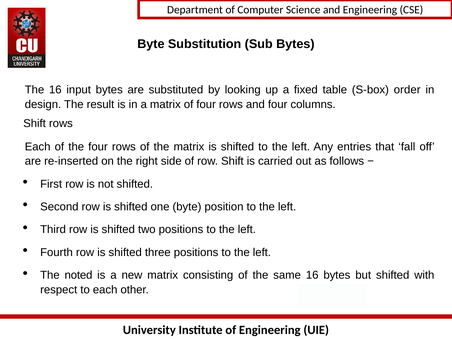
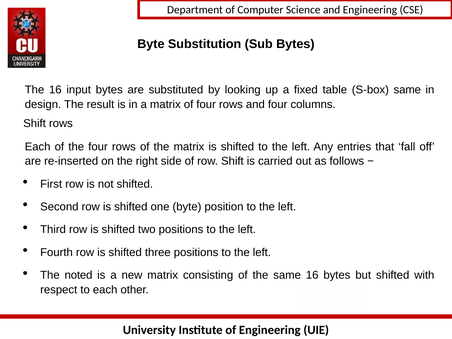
S-box order: order -> same
